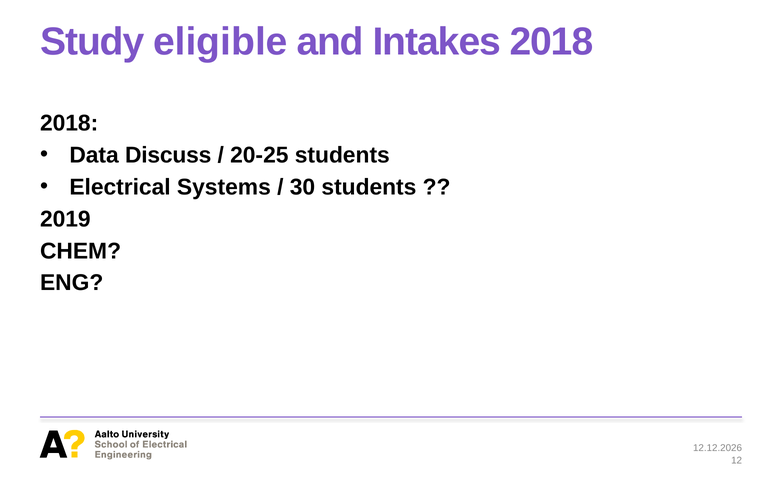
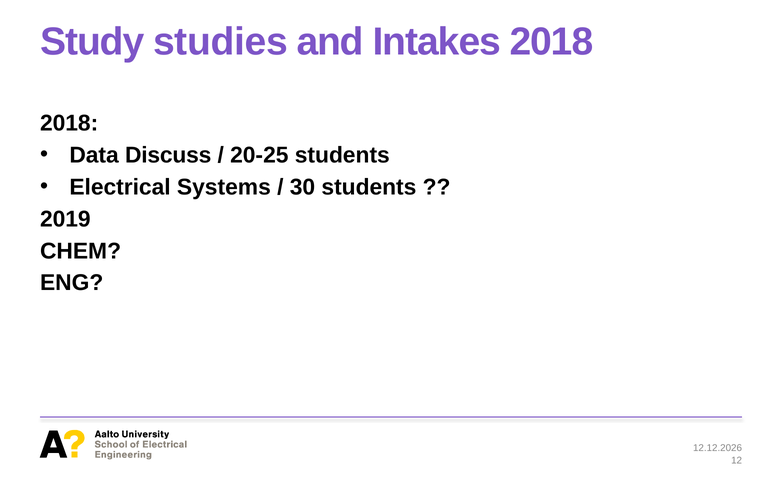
eligible: eligible -> studies
